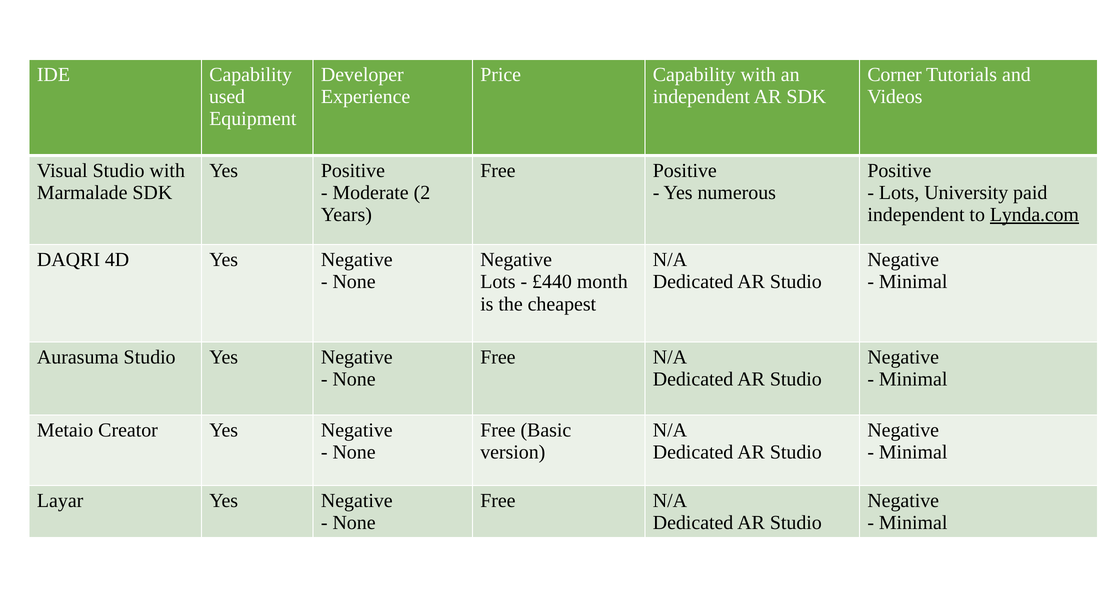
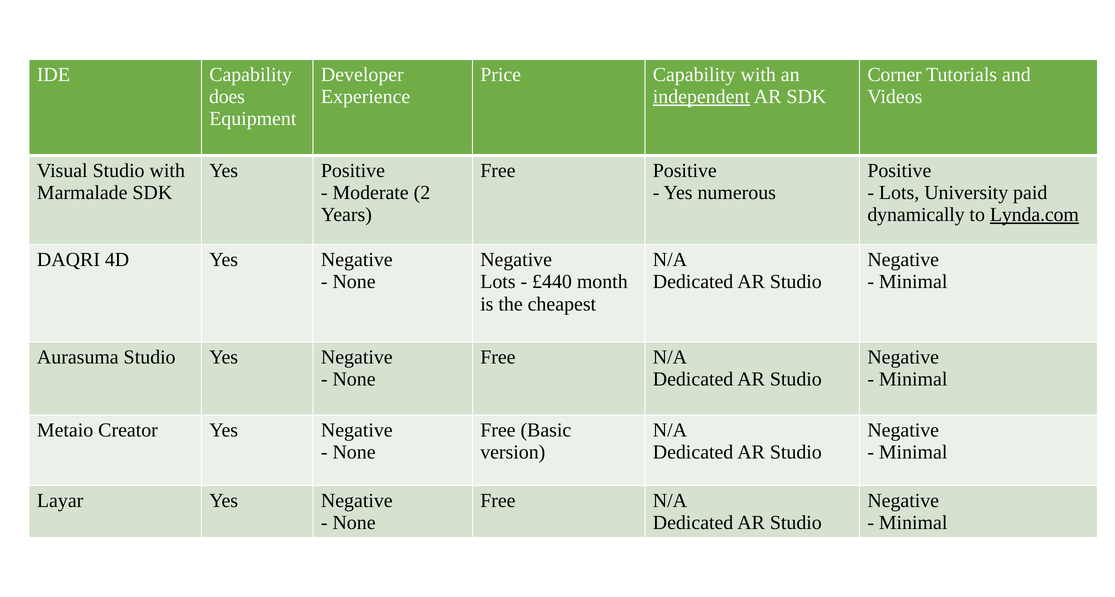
used: used -> does
independent at (701, 97) underline: none -> present
independent at (916, 215): independent -> dynamically
